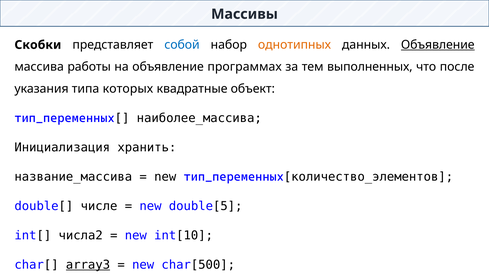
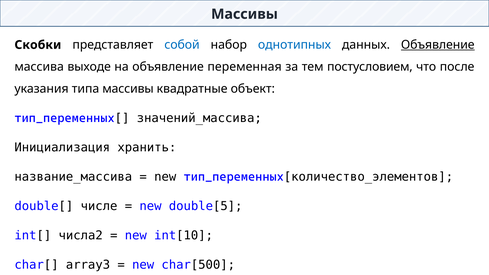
однотипных colour: orange -> blue
работы: работы -> выходе
программах: программах -> переменная
выполненных: выполненных -> постусловием
типа которых: которых -> массивы
наиболее_массива: наиболее_массива -> значений_массива
array3 underline: present -> none
